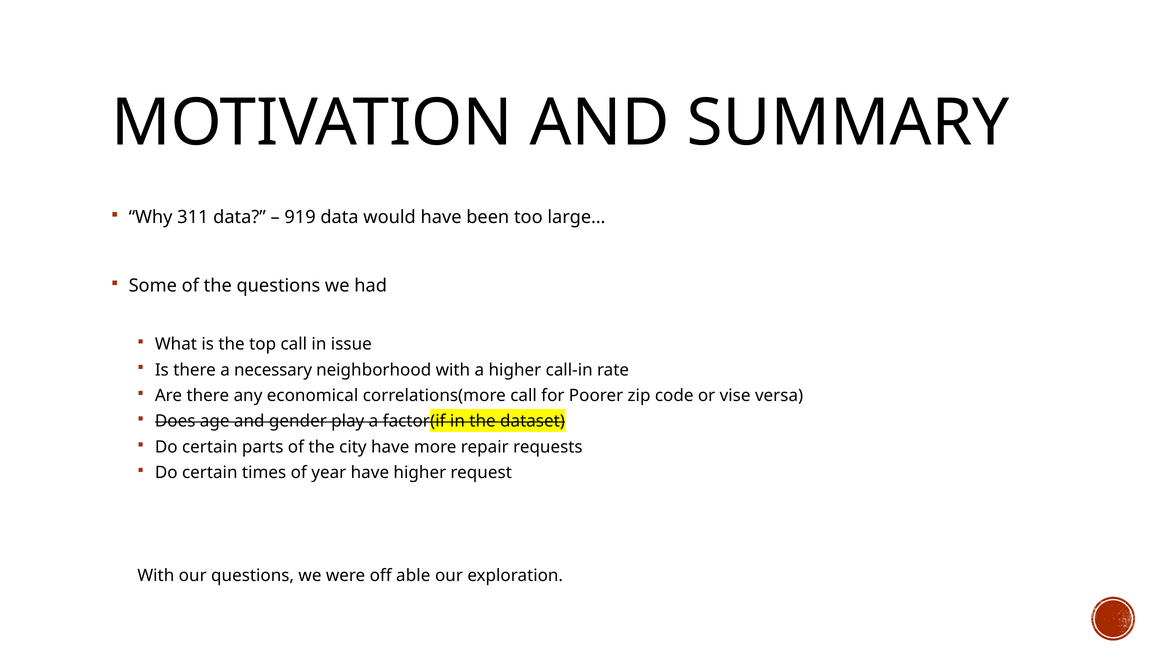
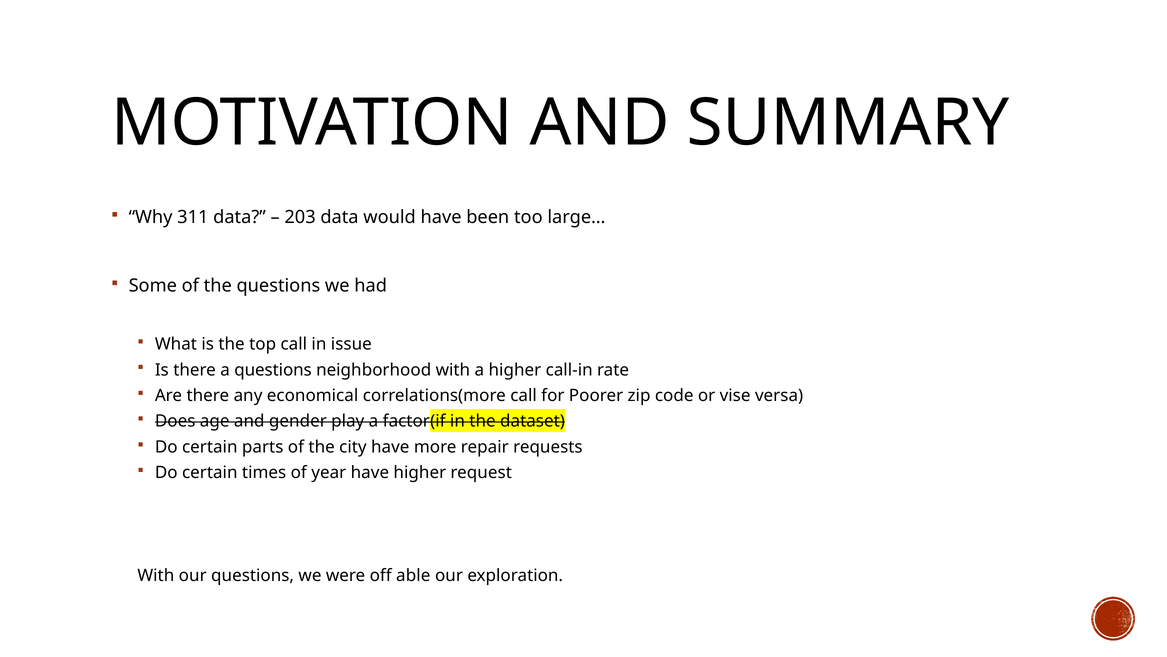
919: 919 -> 203
a necessary: necessary -> questions
